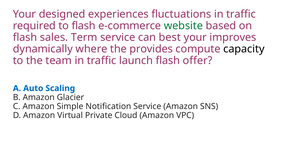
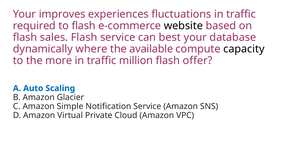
designed: designed -> improves
website colour: green -> black
sales Term: Term -> Flash
improves: improves -> database
provides: provides -> available
team: team -> more
launch: launch -> million
